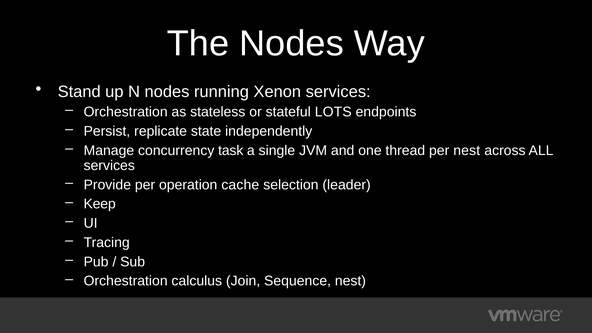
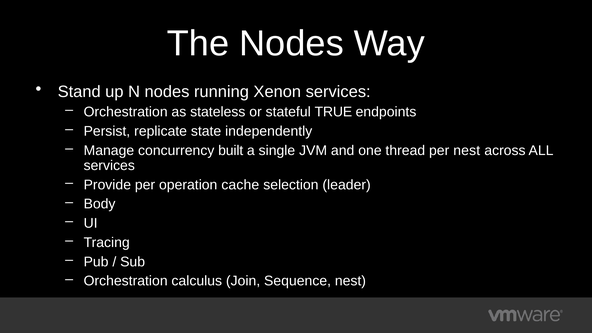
LOTS: LOTS -> TRUE
task: task -> built
Keep: Keep -> Body
